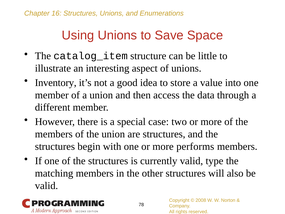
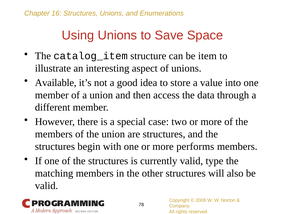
little: little -> item
Inventory: Inventory -> Available
